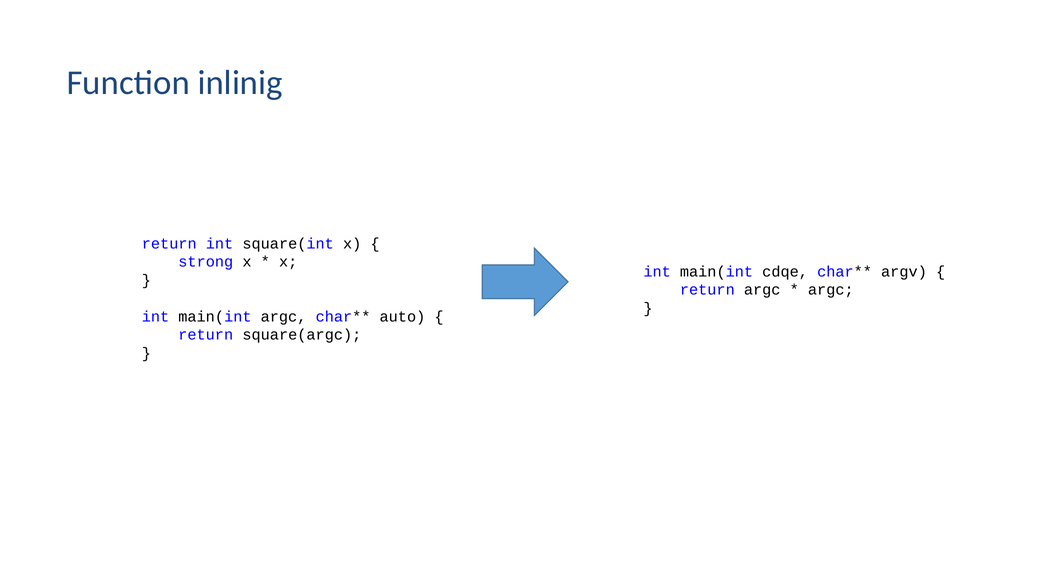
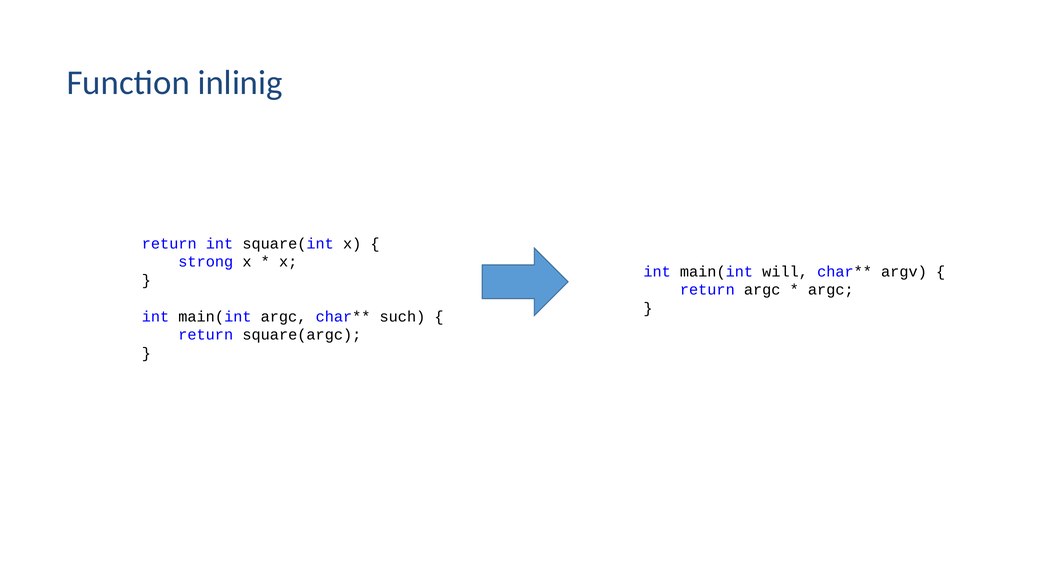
cdqe: cdqe -> will
auto: auto -> such
